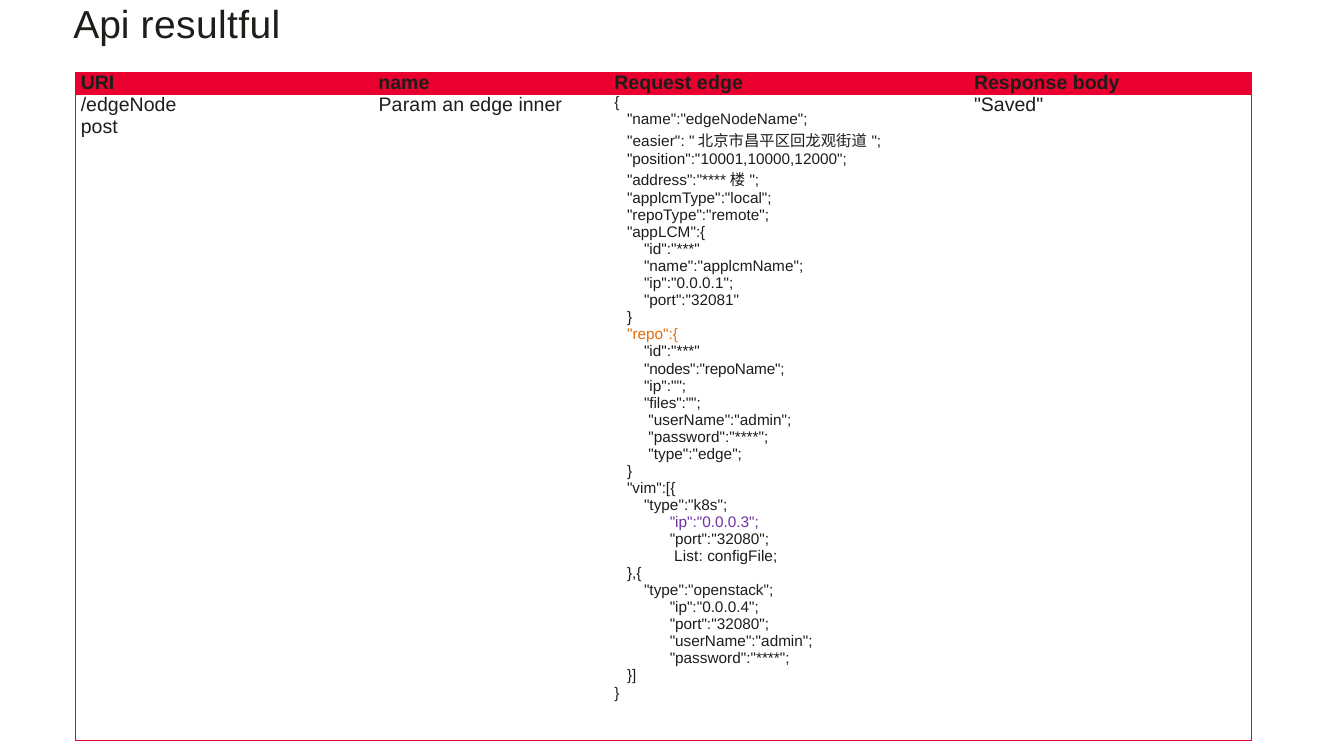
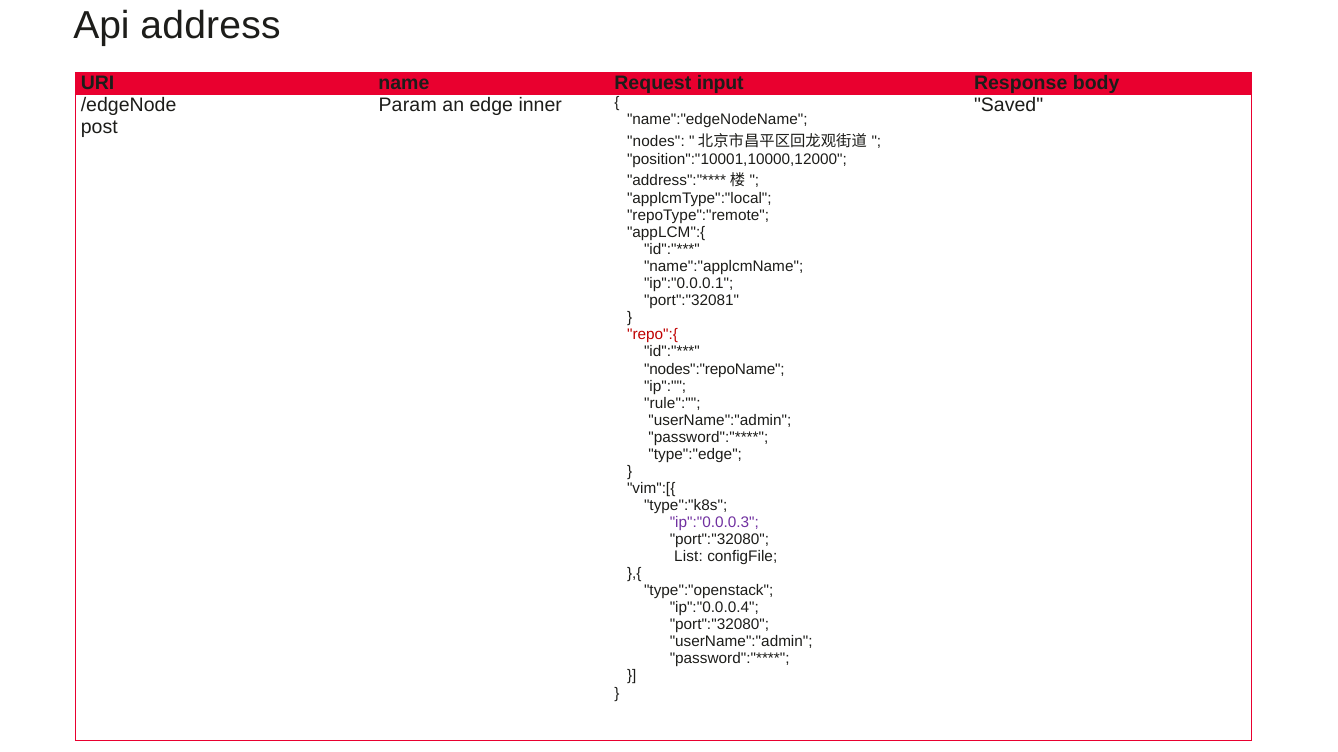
resultful: resultful -> address
Request edge: edge -> input
easier: easier -> nodes
repo":{ colour: orange -> red
files: files -> rule
